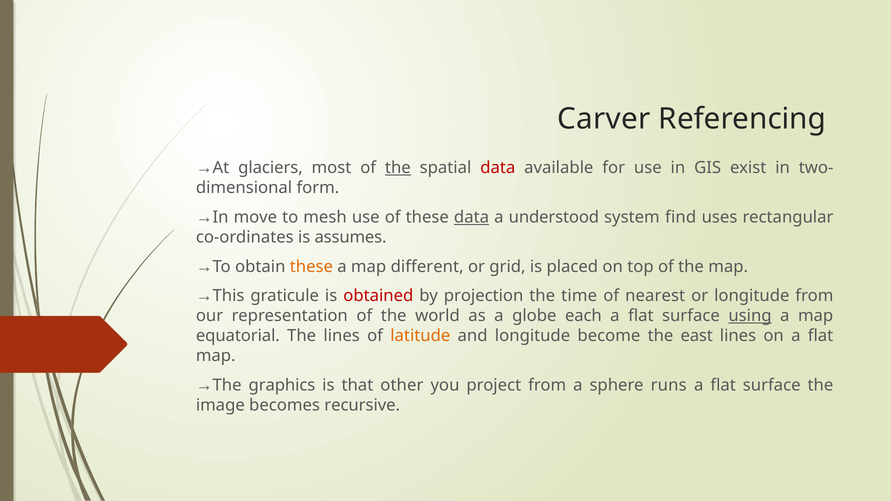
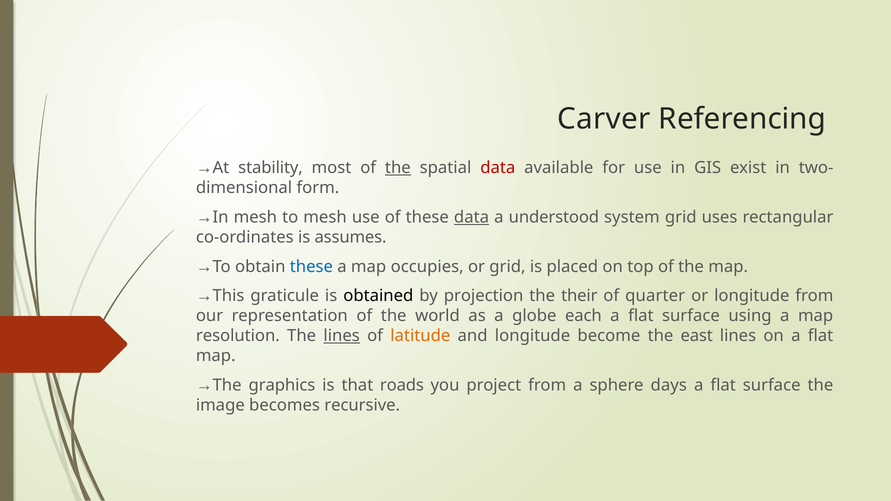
glaciers: glaciers -> stability
In move: move -> mesh
system find: find -> grid
these at (311, 267) colour: orange -> blue
different: different -> occupies
obtained colour: red -> black
time: time -> their
nearest: nearest -> quarter
using underline: present -> none
equatorial: equatorial -> resolution
lines at (342, 336) underline: none -> present
other: other -> roads
runs: runs -> days
